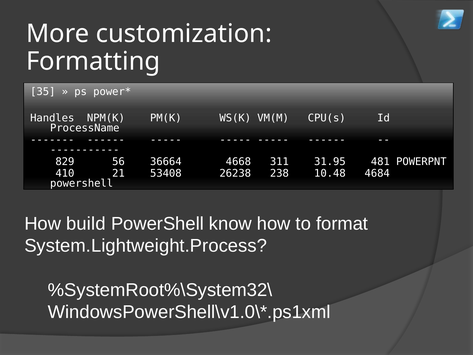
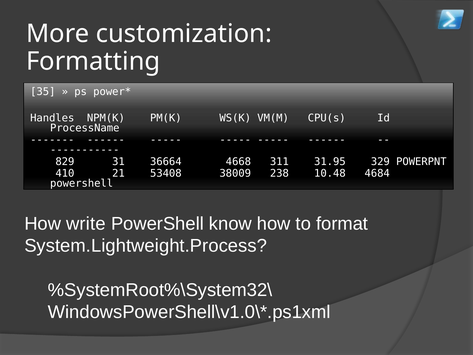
56: 56 -> 31
481: 481 -> 329
26238: 26238 -> 38009
build: build -> write
